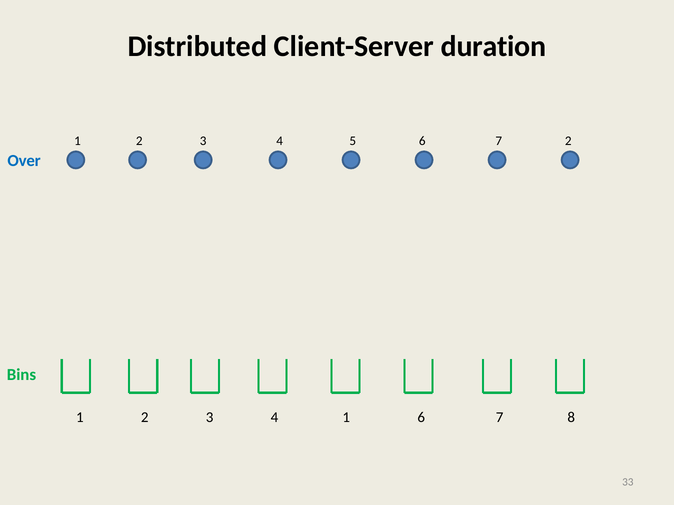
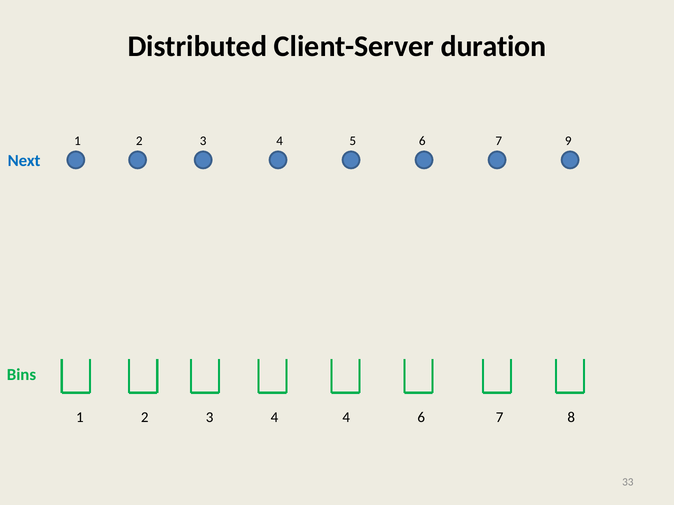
7 2: 2 -> 9
Over: Over -> Next
4 1: 1 -> 4
